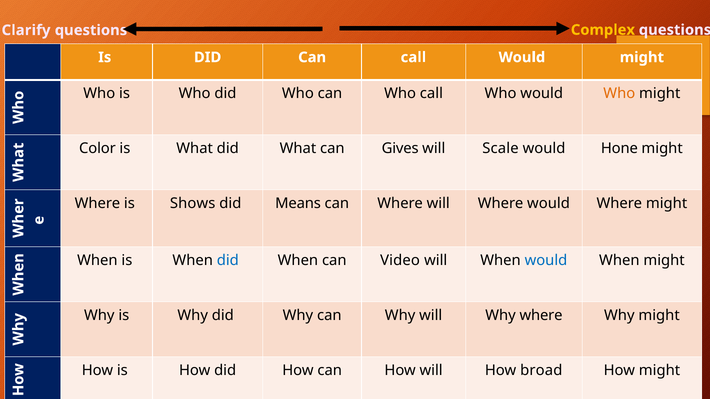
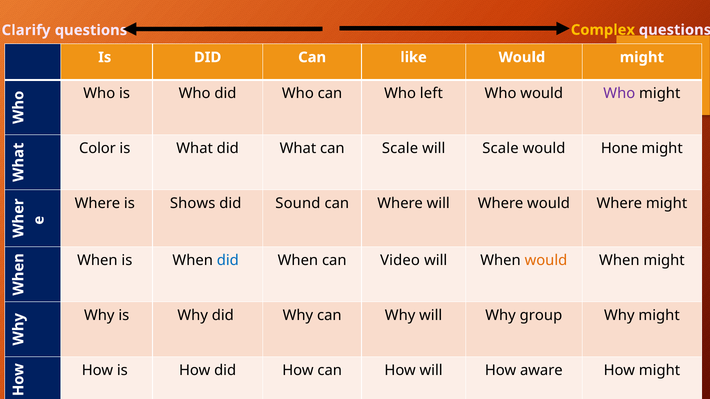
Can call: call -> like
Who call: call -> left
Who at (619, 94) colour: orange -> purple
can Gives: Gives -> Scale
Means: Means -> Sound
would at (546, 261) colour: blue -> orange
Why where: where -> group
broad: broad -> aware
